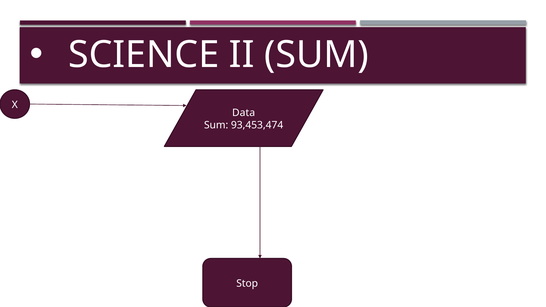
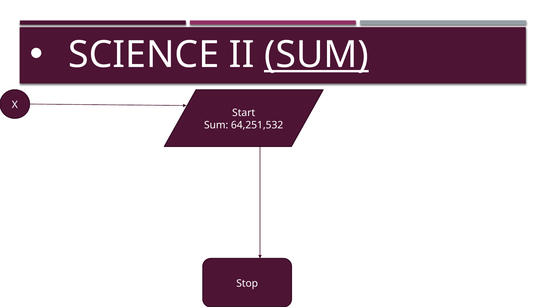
SUM at (316, 55) underline: none -> present
Data: Data -> Start
93,453,474: 93,453,474 -> 64,251,532
